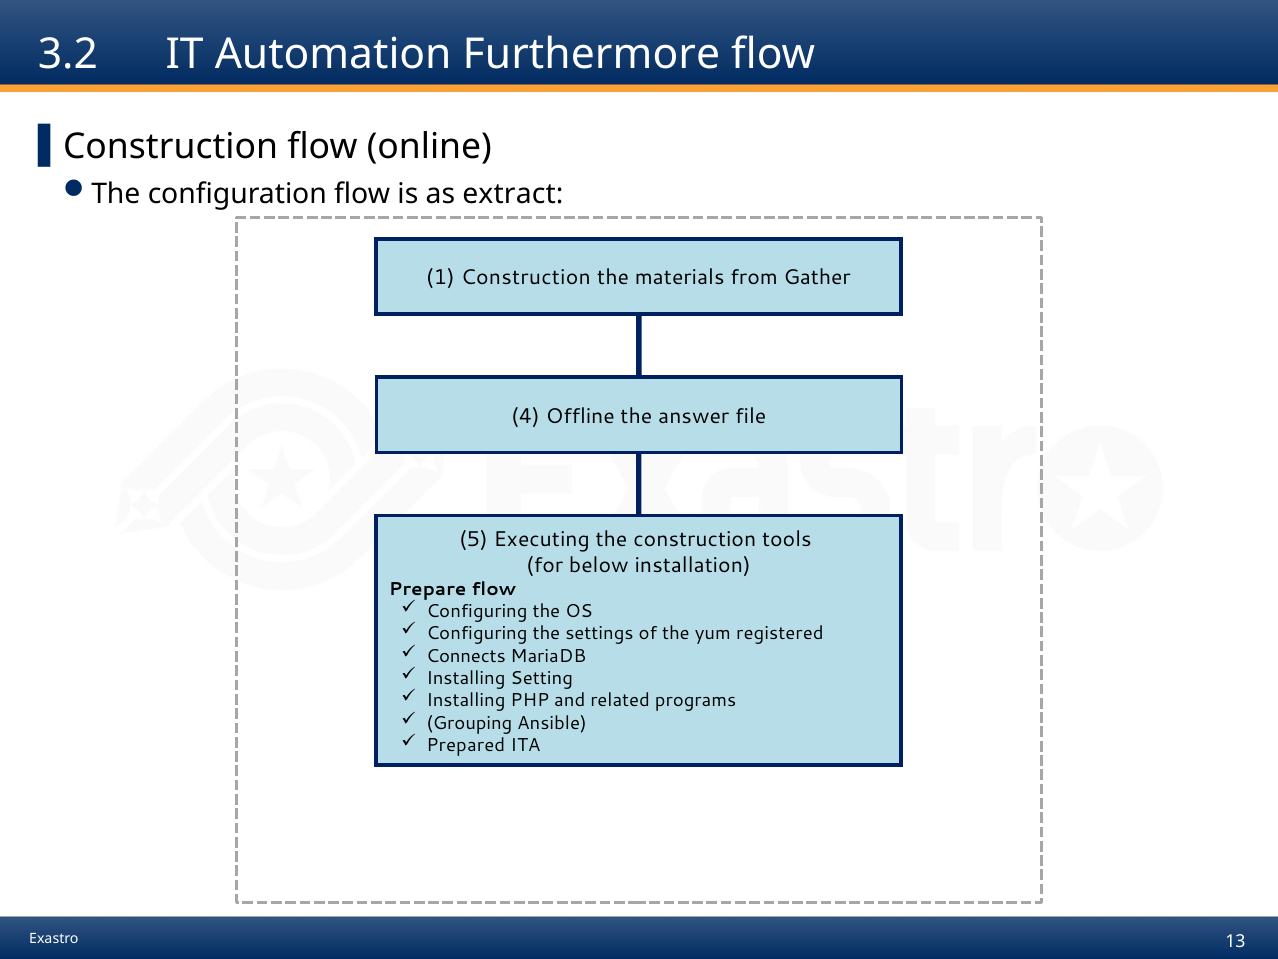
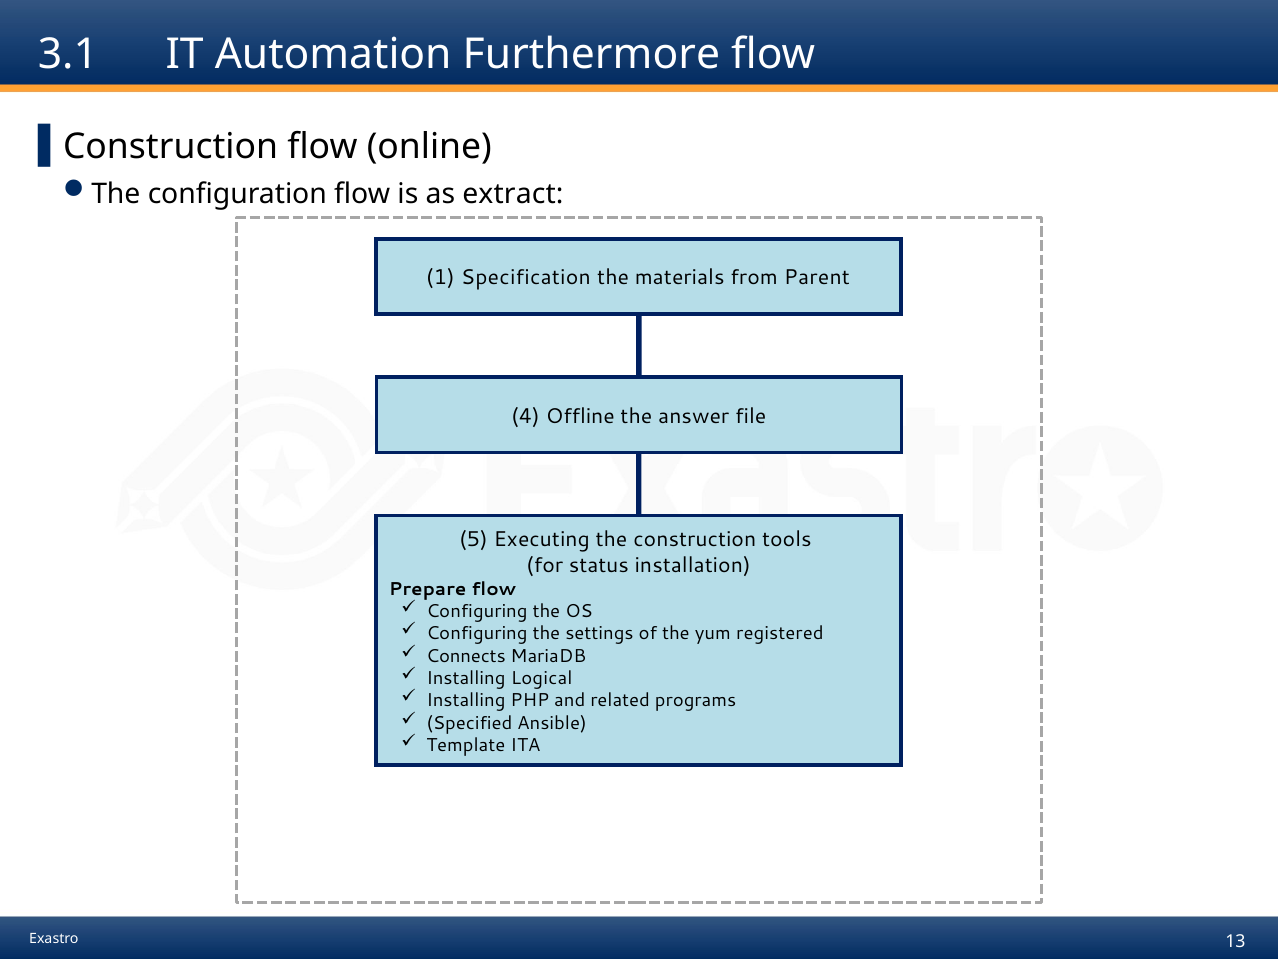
3.2: 3.2 -> 3.1
1 Construction: Construction -> Specification
Gather: Gather -> Parent
below: below -> status
Setting: Setting -> Logical
Grouping: Grouping -> Specified
Prepared: Prepared -> Template
